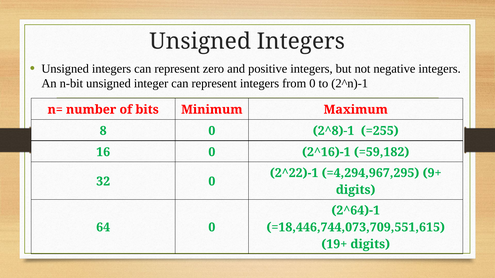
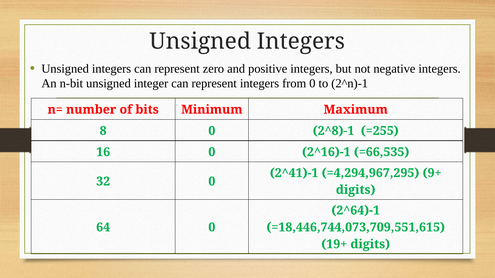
=59,182: =59,182 -> =66,535
2^22)-1: 2^22)-1 -> 2^41)-1
